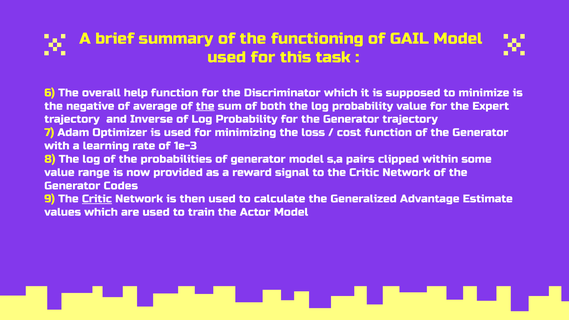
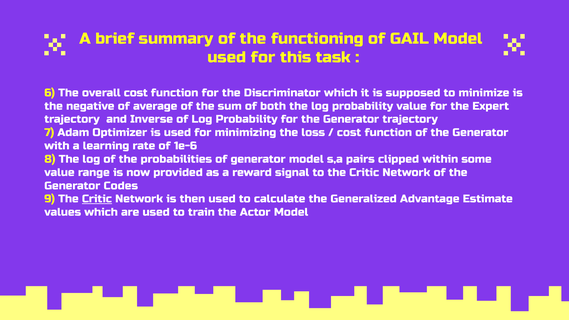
overall help: help -> cost
the at (205, 106) underline: present -> none
1e-3: 1e-3 -> 1e-6
